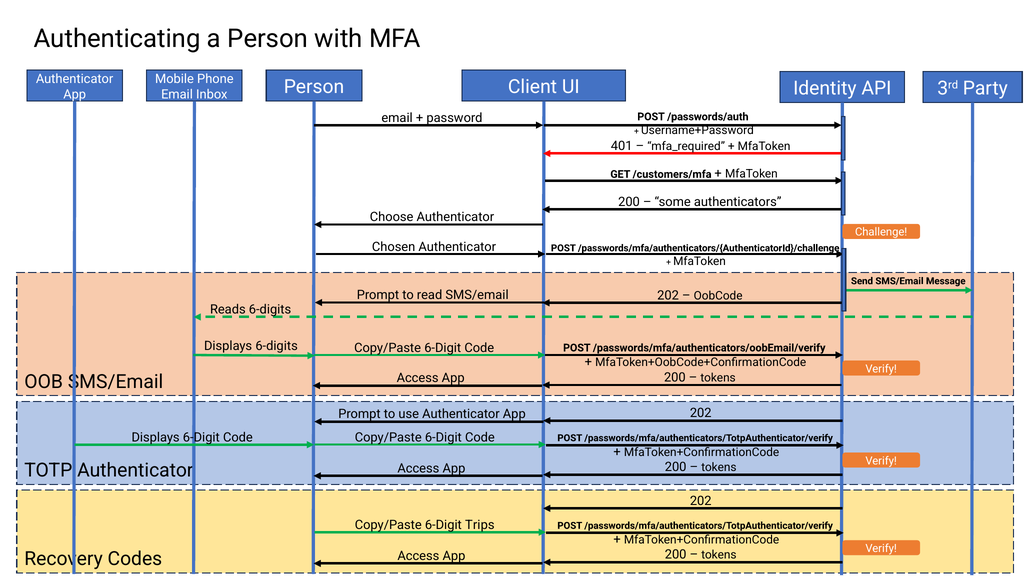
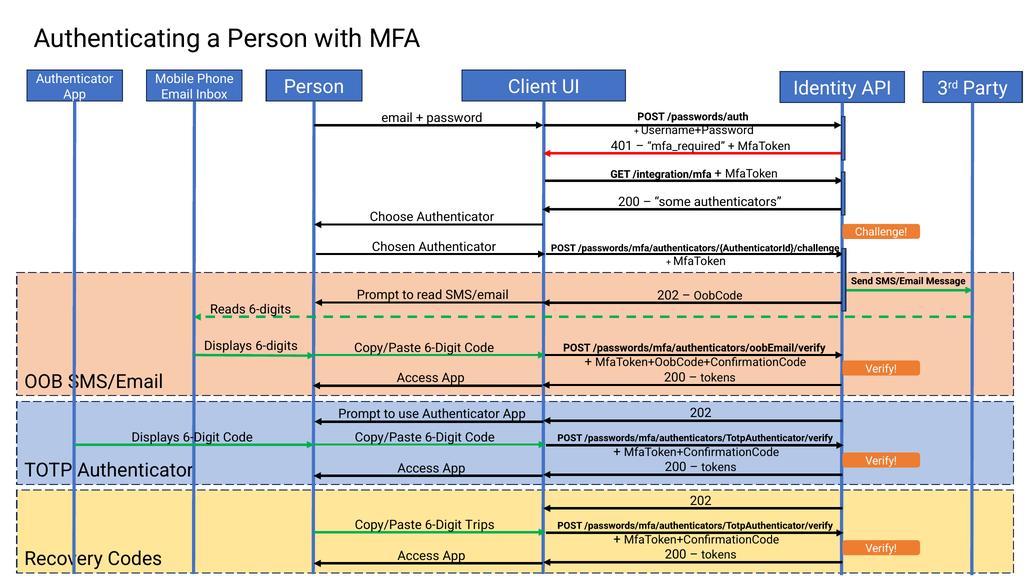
/customers/mfa: /customers/mfa -> /integration/mfa
